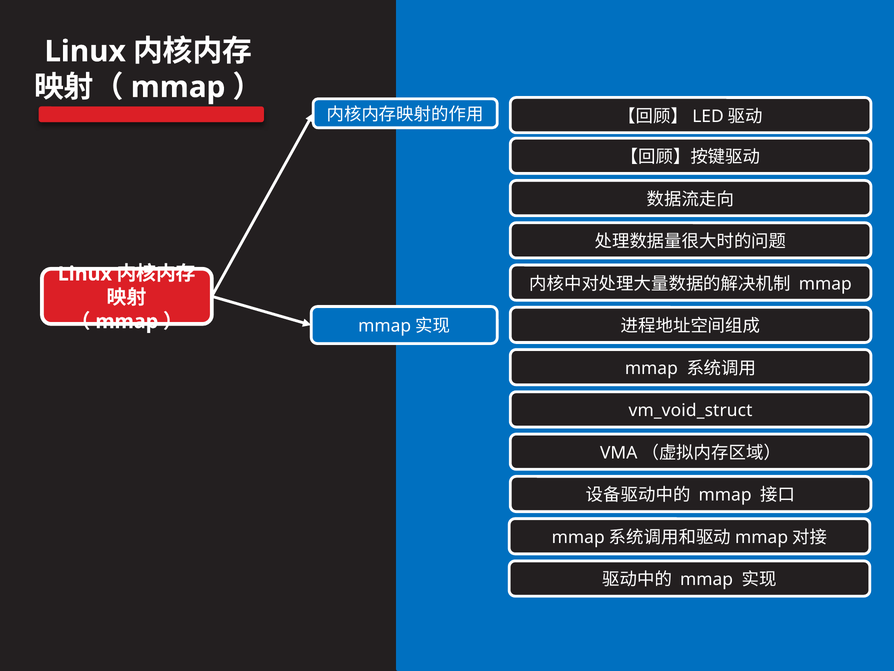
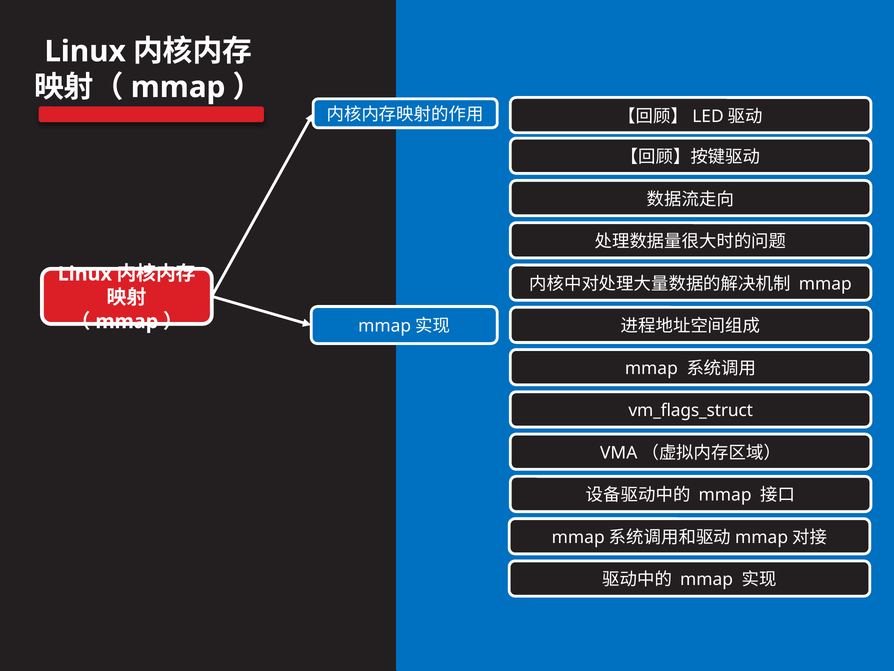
vm_void_struct: vm_void_struct -> vm_flags_struct
